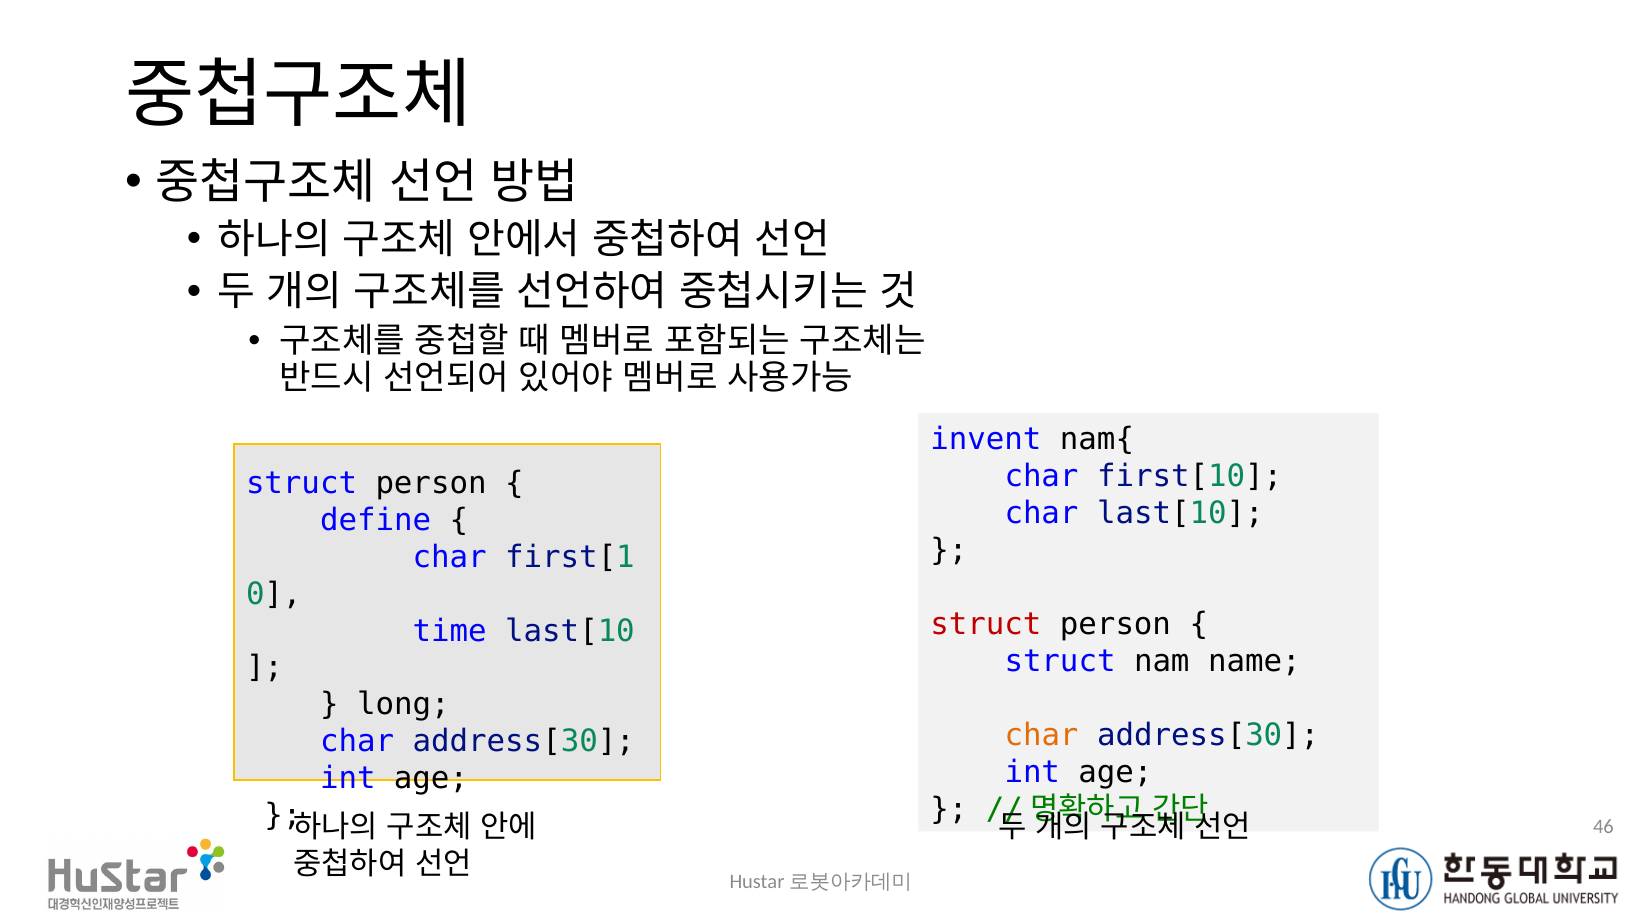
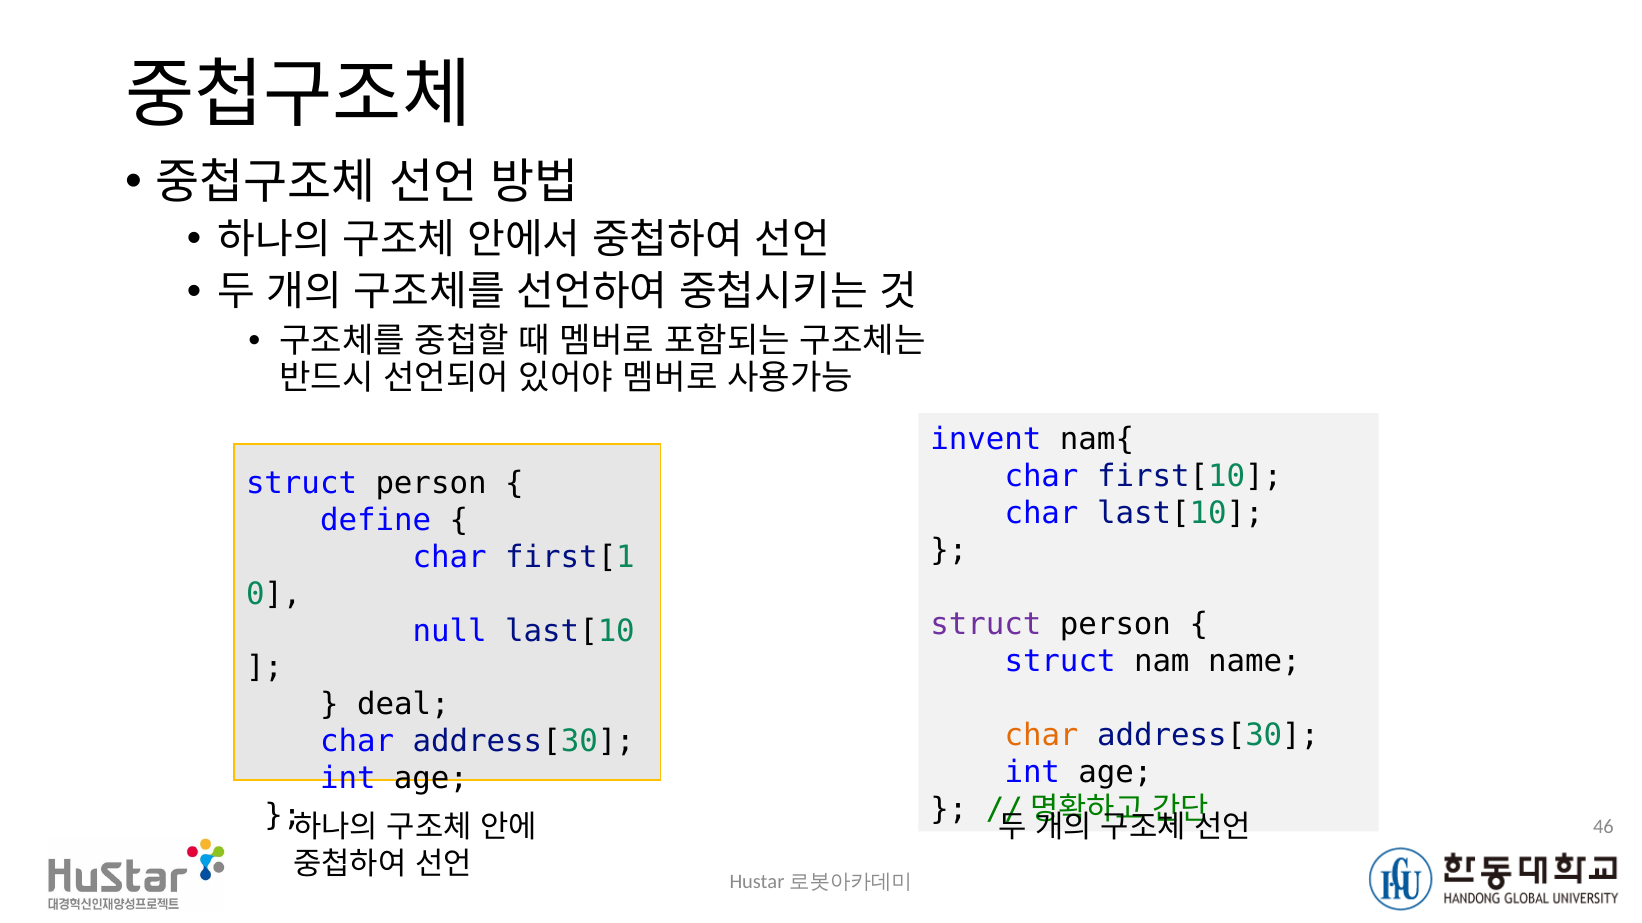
struct at (986, 625) colour: red -> purple
time: time -> null
long: long -> deal
